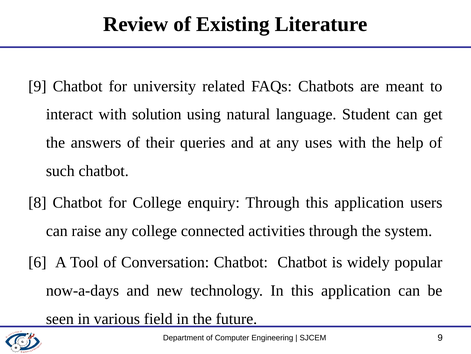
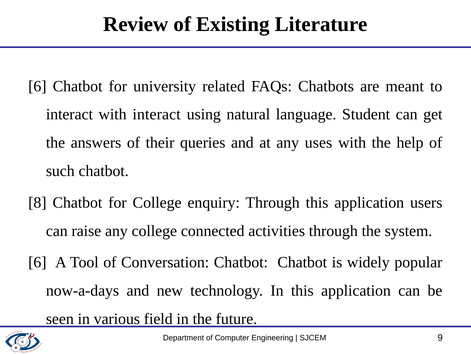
9 at (37, 86): 9 -> 6
with solution: solution -> interact
